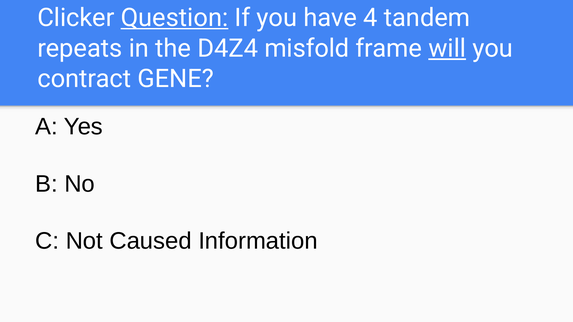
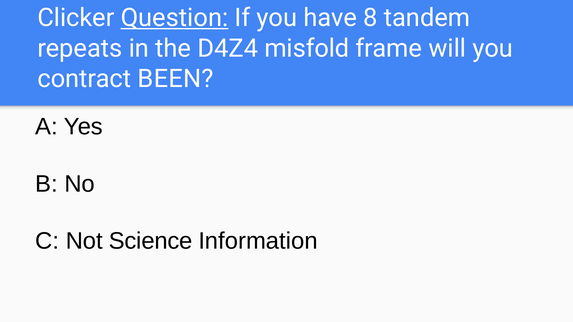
4: 4 -> 8
will underline: present -> none
GENE: GENE -> BEEN
Caused: Caused -> Science
